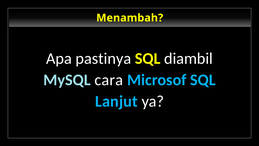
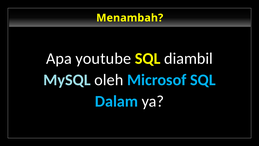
pastinya: pastinya -> youtube
cara: cara -> oleh
Lanjut: Lanjut -> Dalam
